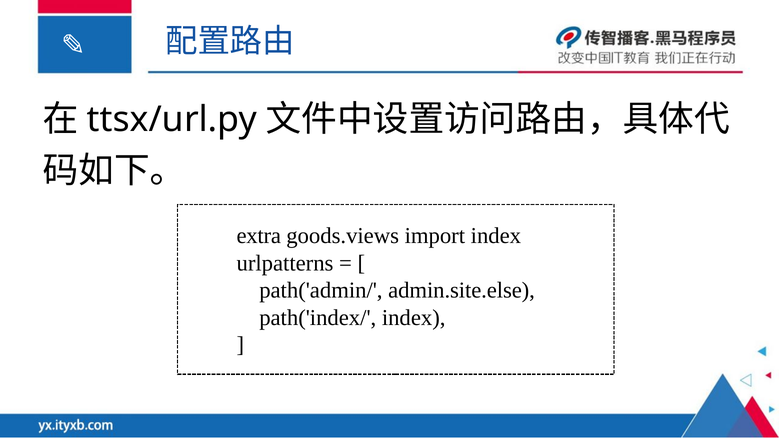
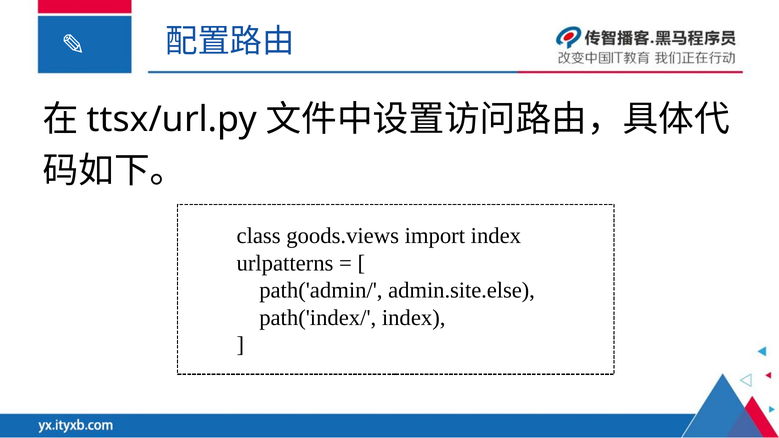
extra: extra -> class
